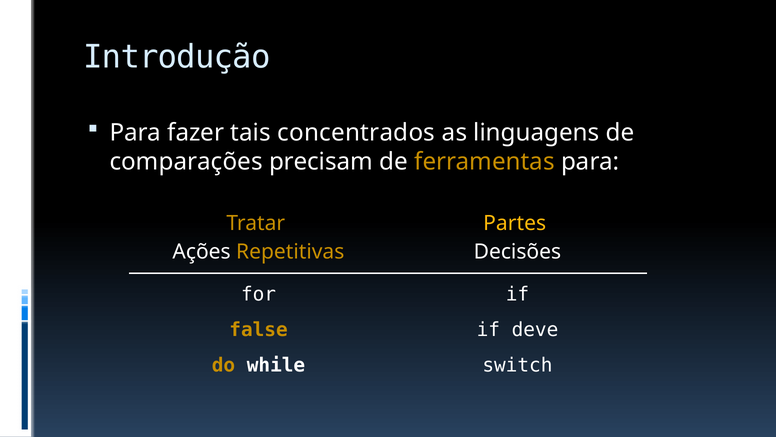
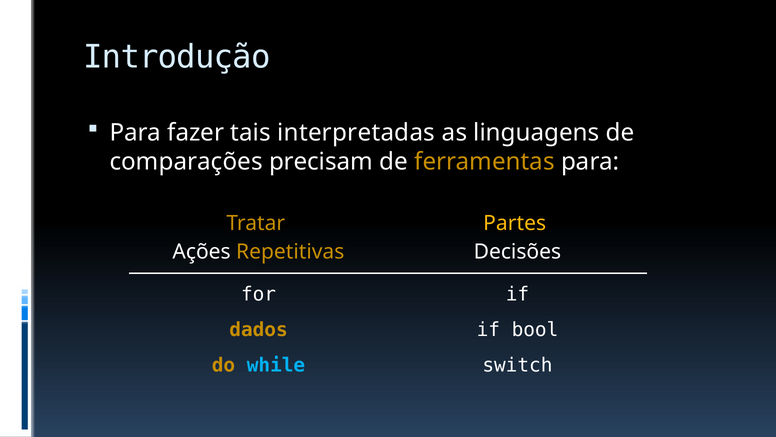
concentrados: concentrados -> interpretadas
false: false -> dados
deve: deve -> bool
while colour: white -> light blue
